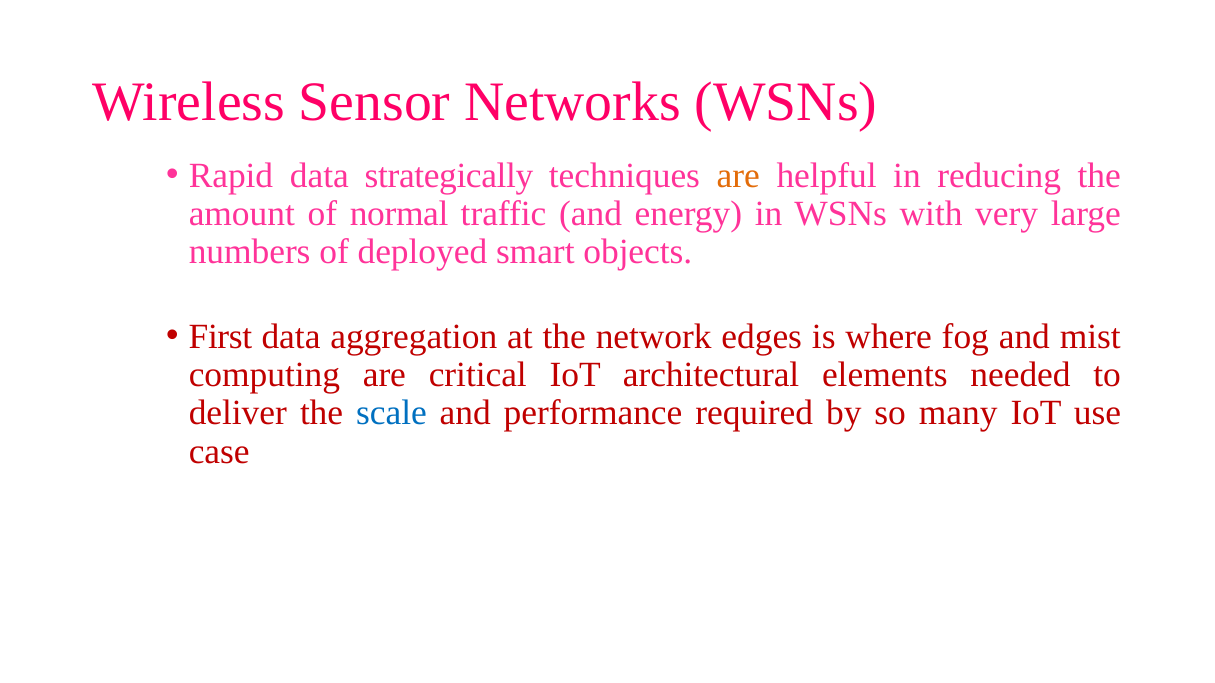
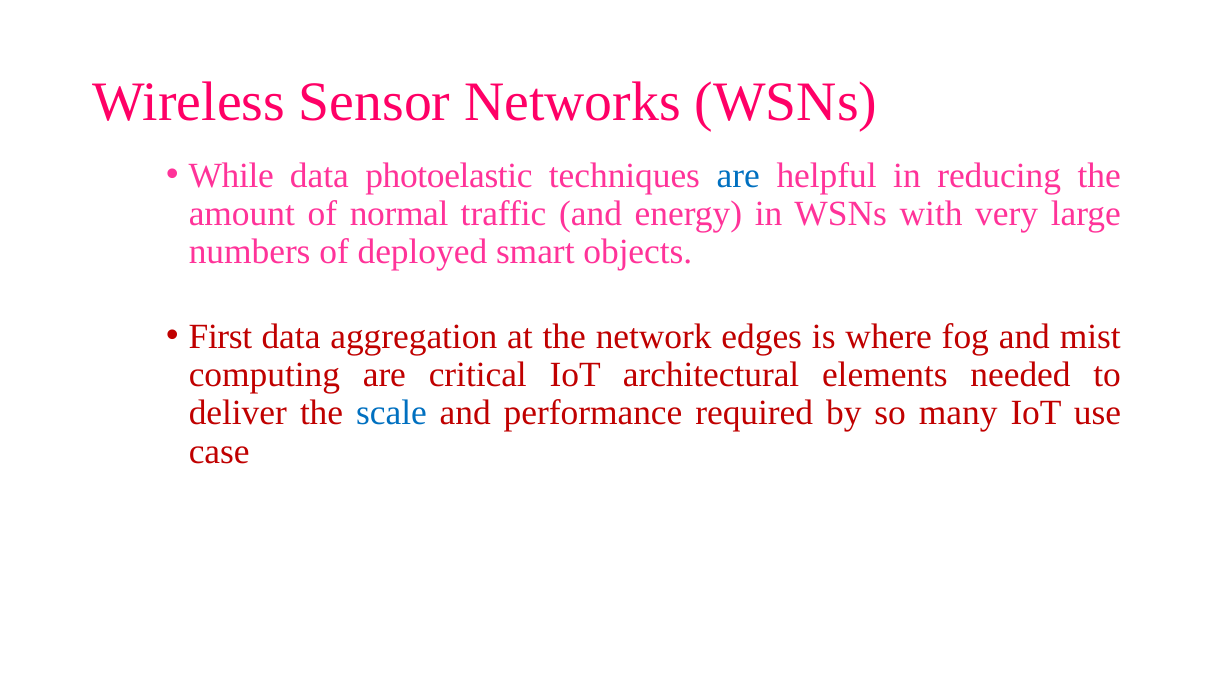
Rapid: Rapid -> While
strategically: strategically -> photoelastic
are at (738, 176) colour: orange -> blue
